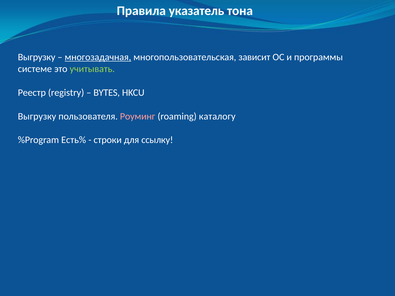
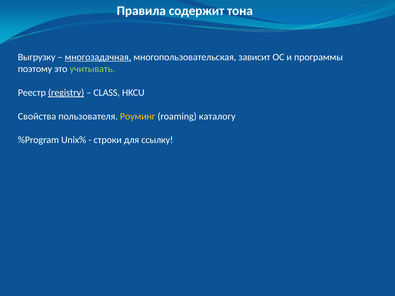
указатель: указатель -> содержит
системе: системе -> поэтому
registry underline: none -> present
BYTES: BYTES -> CLASS
Выгрузку at (37, 116): Выгрузку -> Свойства
Роуминг colour: pink -> yellow
Есть%: Есть% -> Unix%
